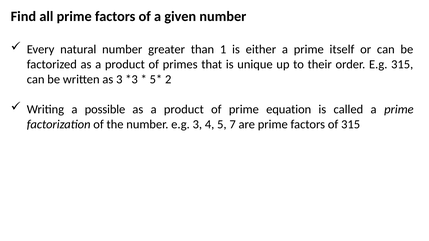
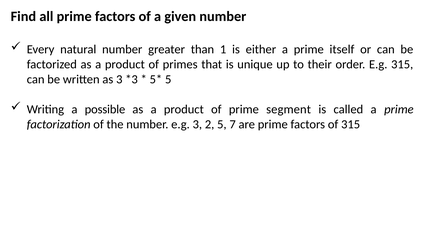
2 at (168, 80): 2 -> 5
equation: equation -> segment
4: 4 -> 2
